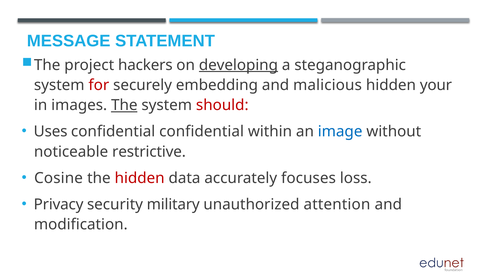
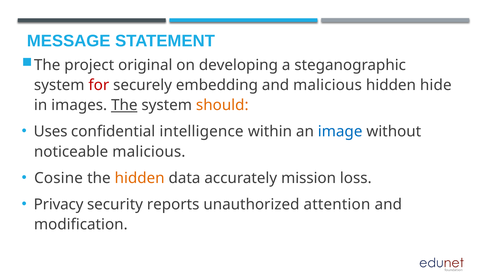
hackers: hackers -> original
developing underline: present -> none
your: your -> hide
should colour: red -> orange
confidential confidential: confidential -> intelligence
noticeable restrictive: restrictive -> malicious
hidden at (140, 178) colour: red -> orange
focuses: focuses -> mission
military: military -> reports
